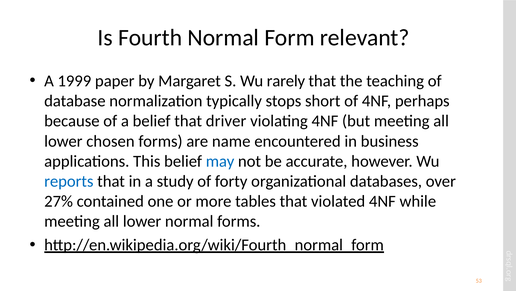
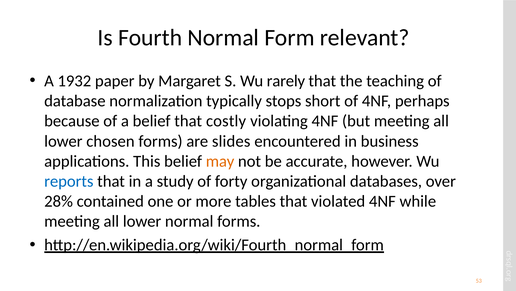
1999: 1999 -> 1932
driver: driver -> costly
name: name -> slides
may colour: blue -> orange
27%: 27% -> 28%
